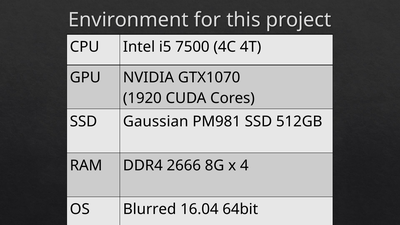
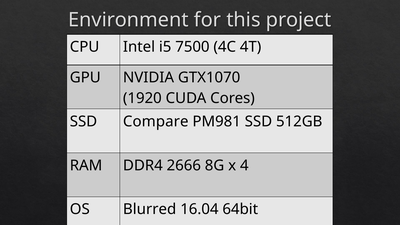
Gaussian: Gaussian -> Compare
